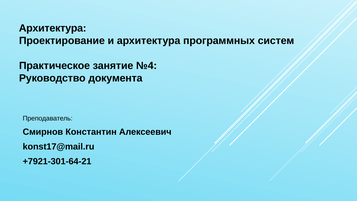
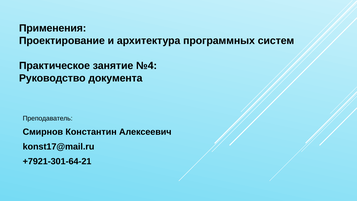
Архитектура at (53, 28): Архитектура -> Применения
